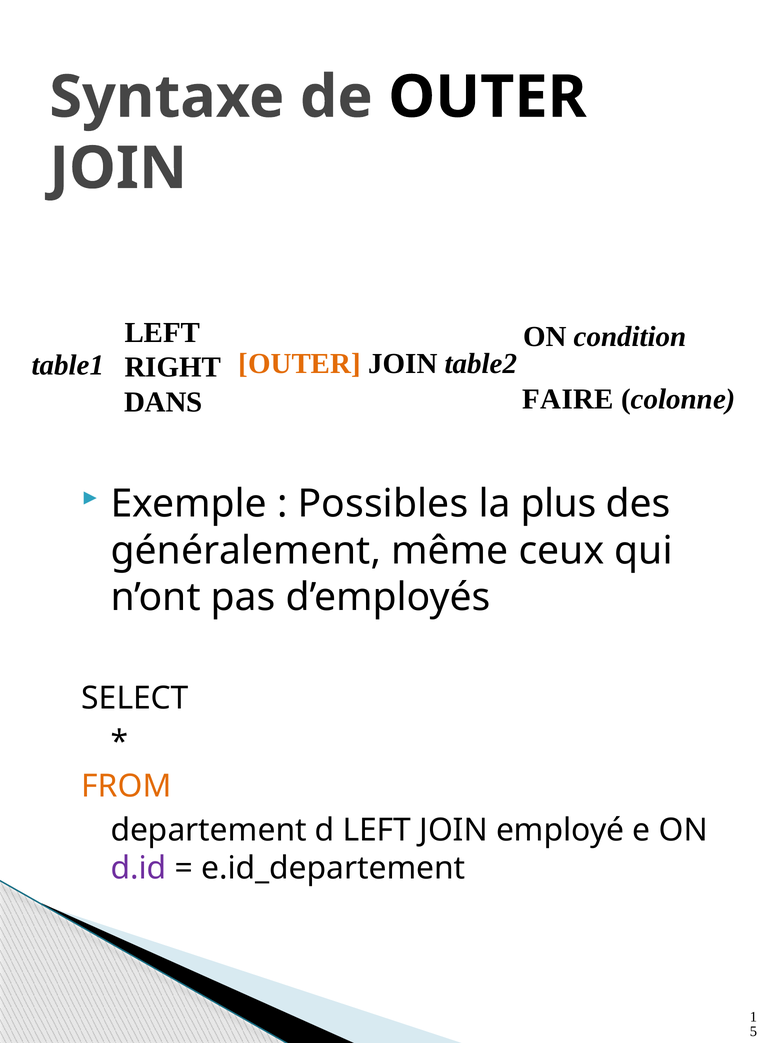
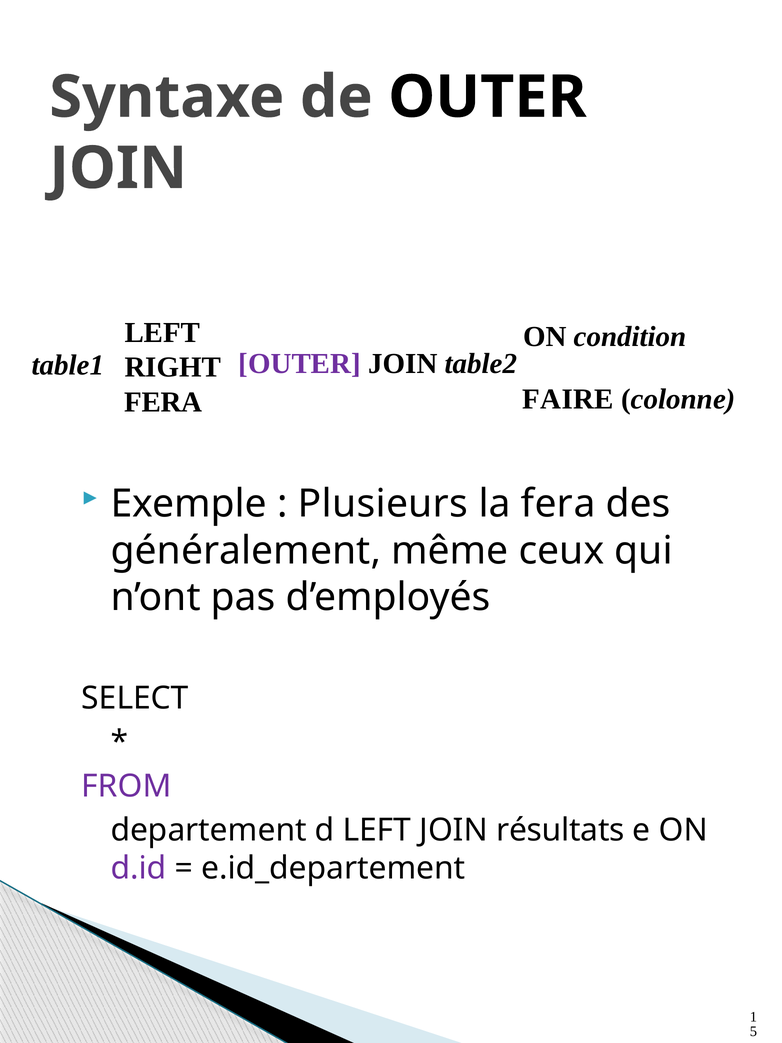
OUTER at (300, 364) colour: orange -> purple
DANS at (163, 402): DANS -> FERA
Possibles: Possibles -> Plusieurs
la plus: plus -> fera
FROM colour: orange -> purple
employé: employé -> résultats
